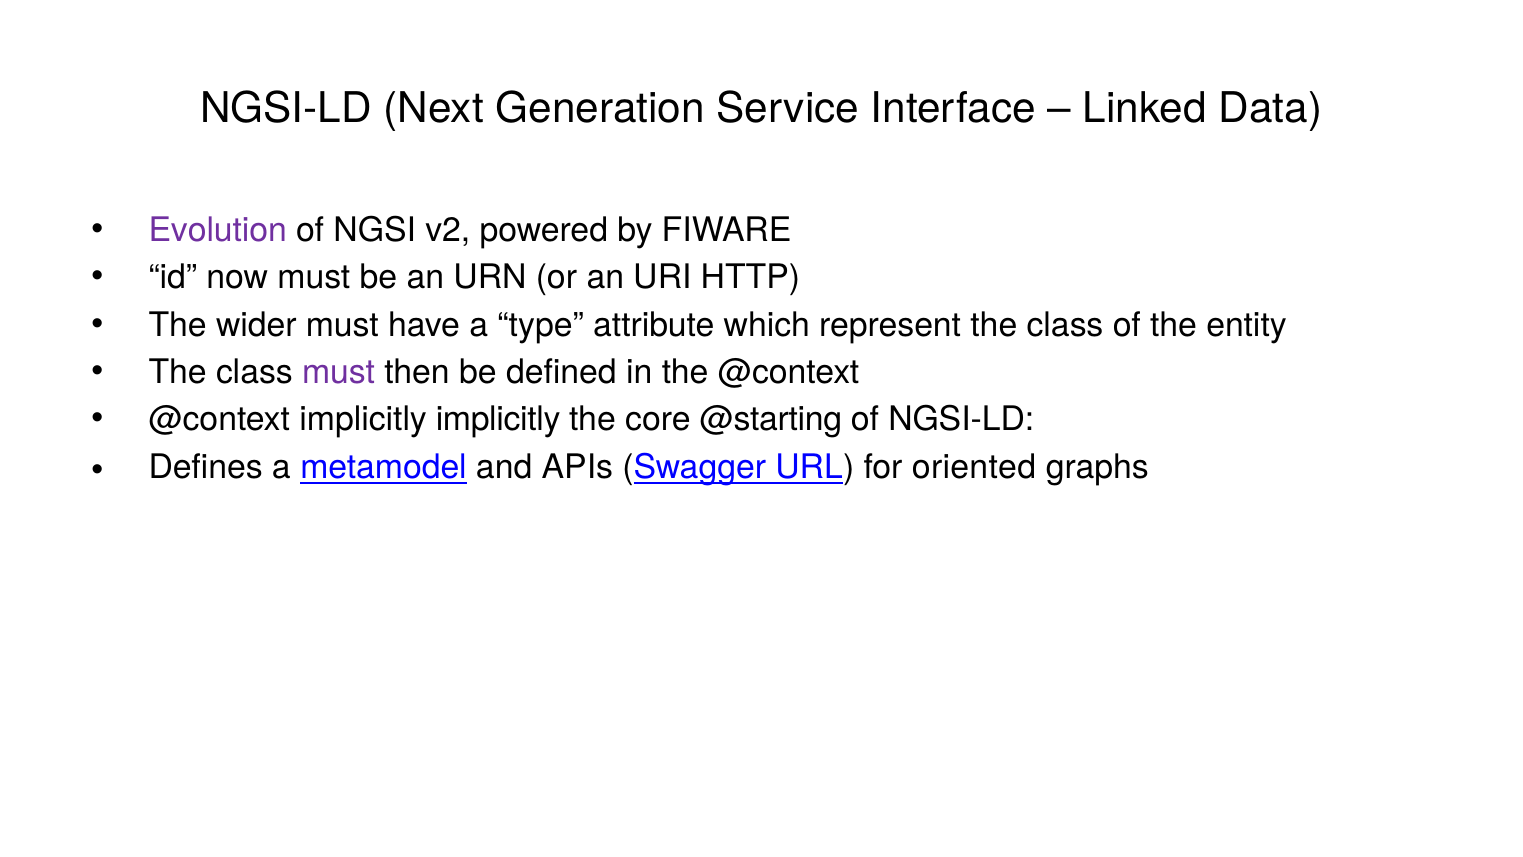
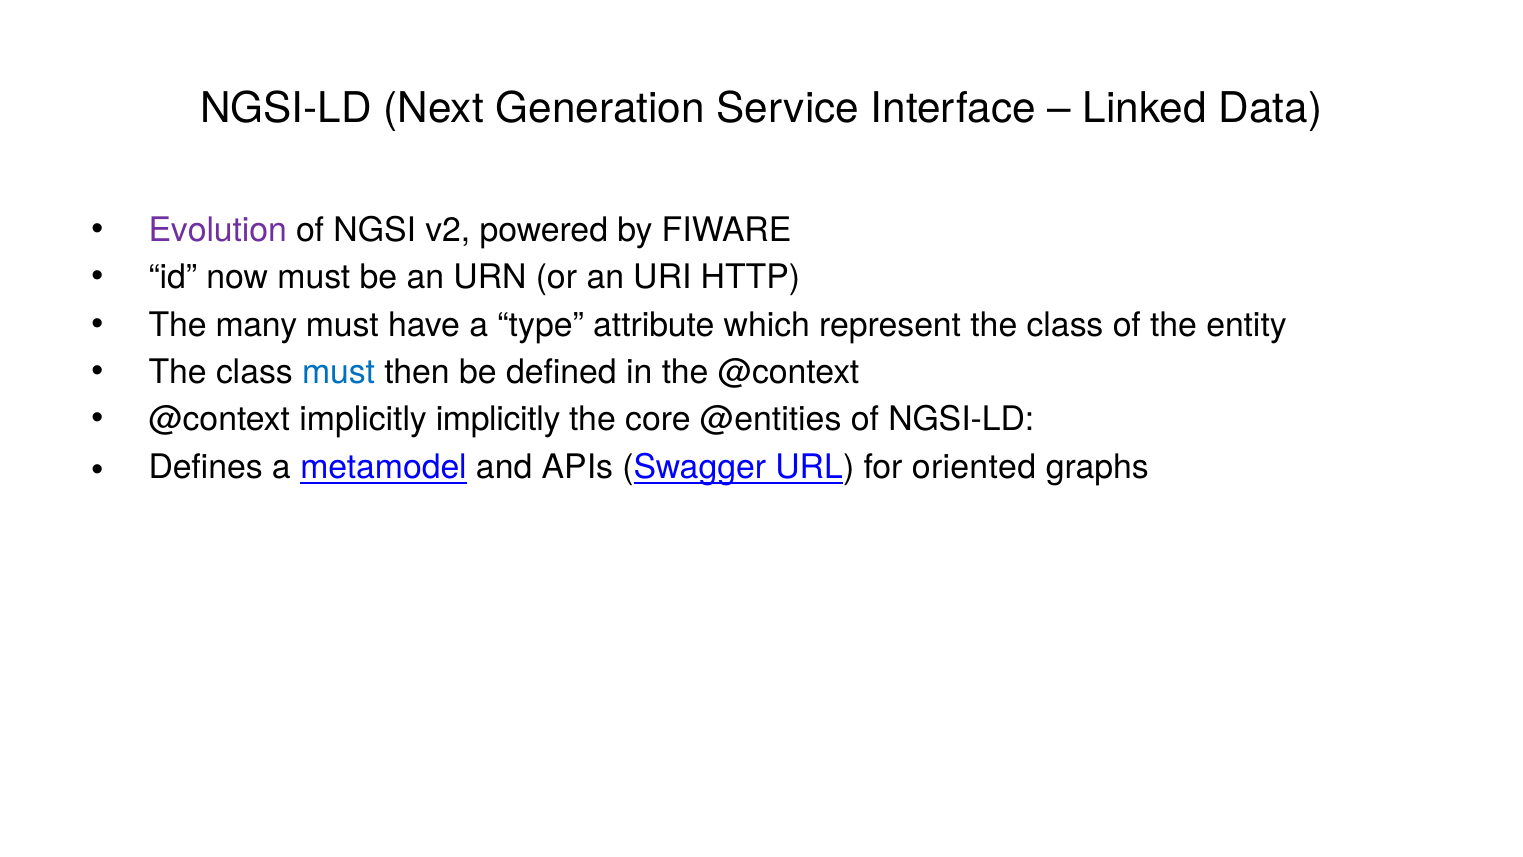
wider: wider -> many
must at (339, 372) colour: purple -> blue
@starting: @starting -> @entities
